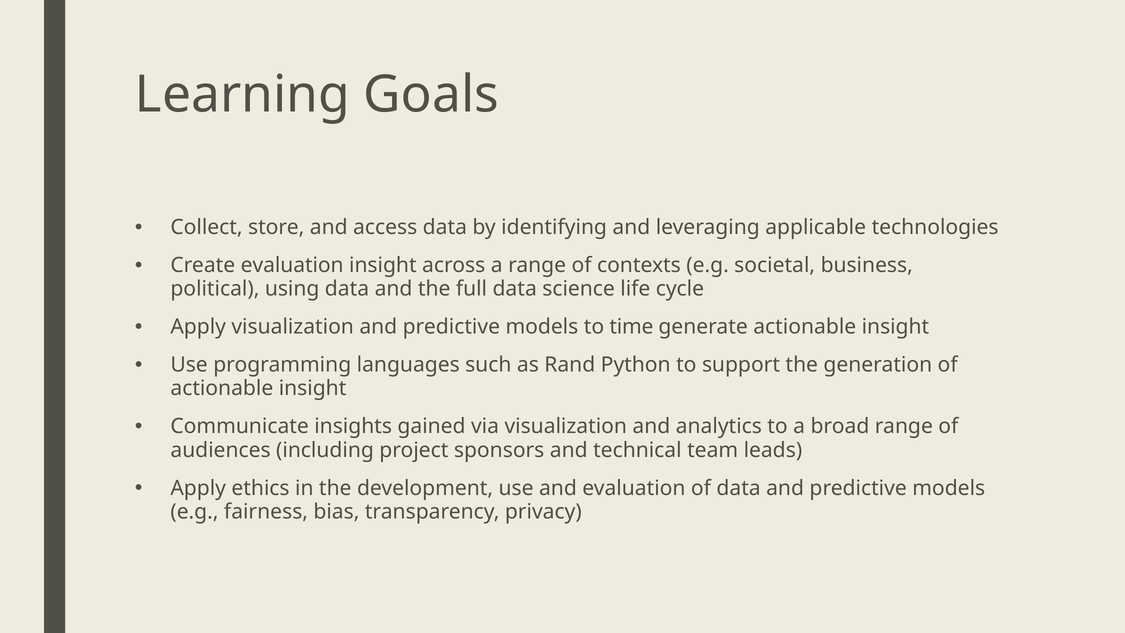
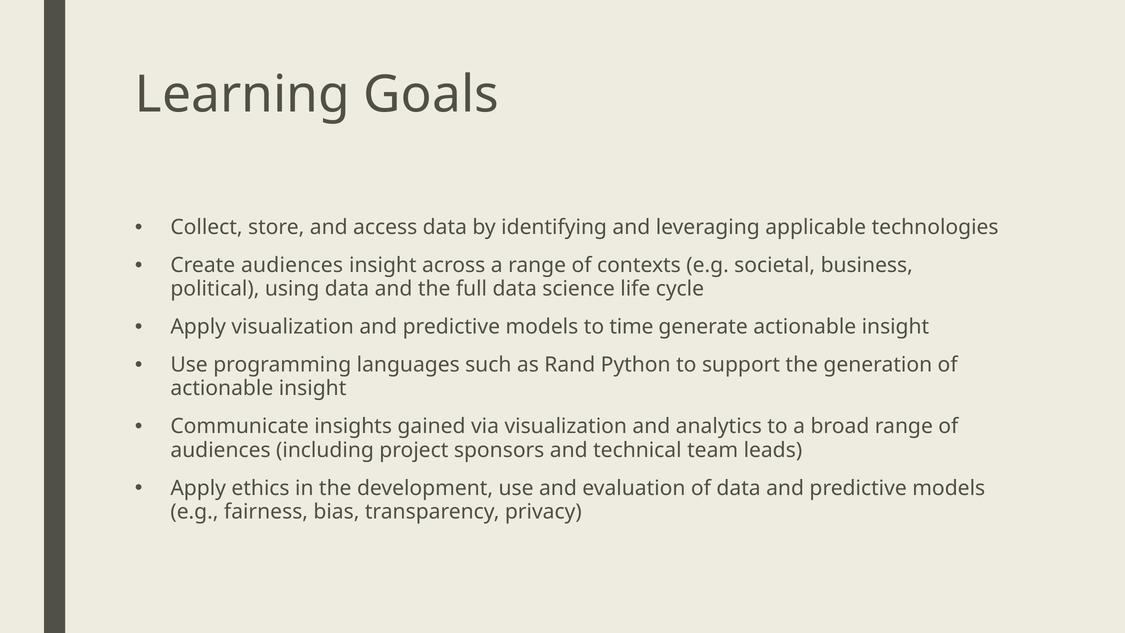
Create evaluation: evaluation -> audiences
